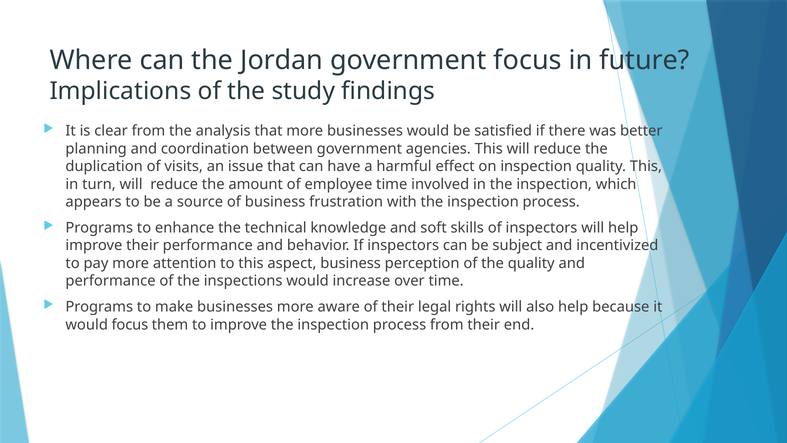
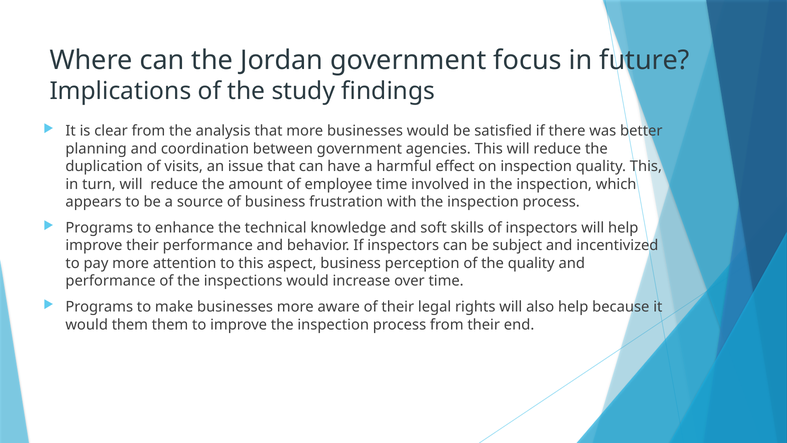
would focus: focus -> them
